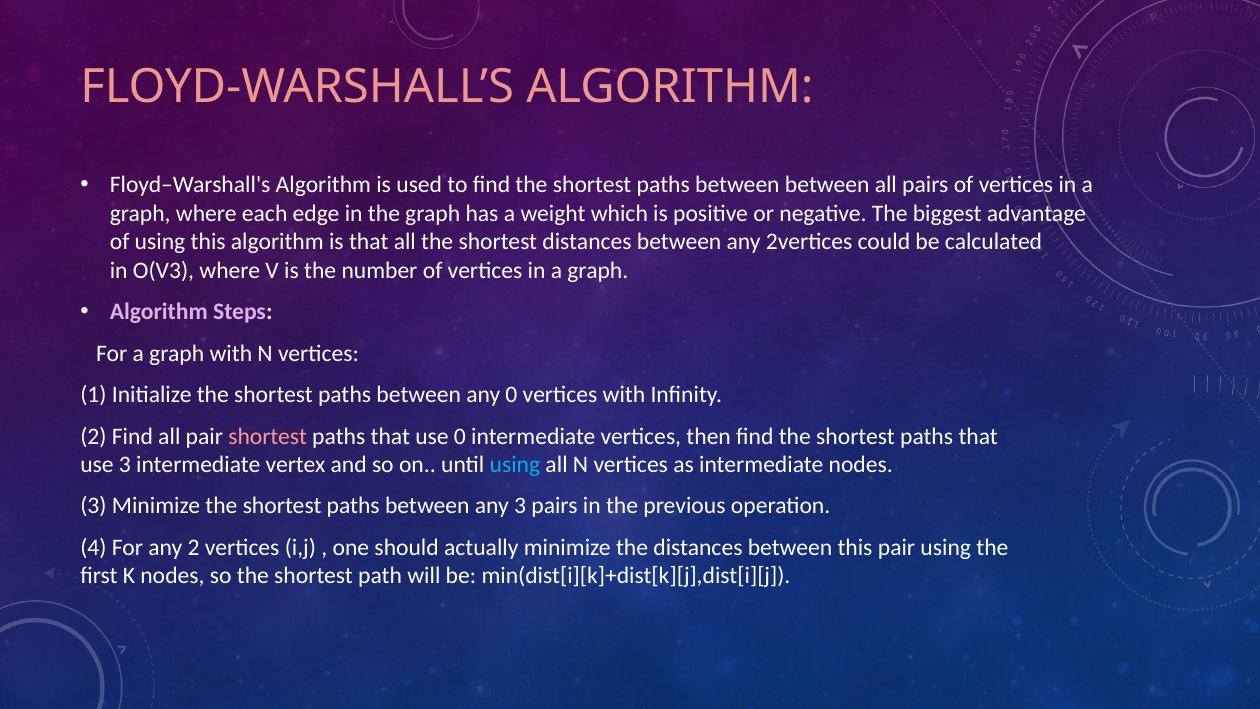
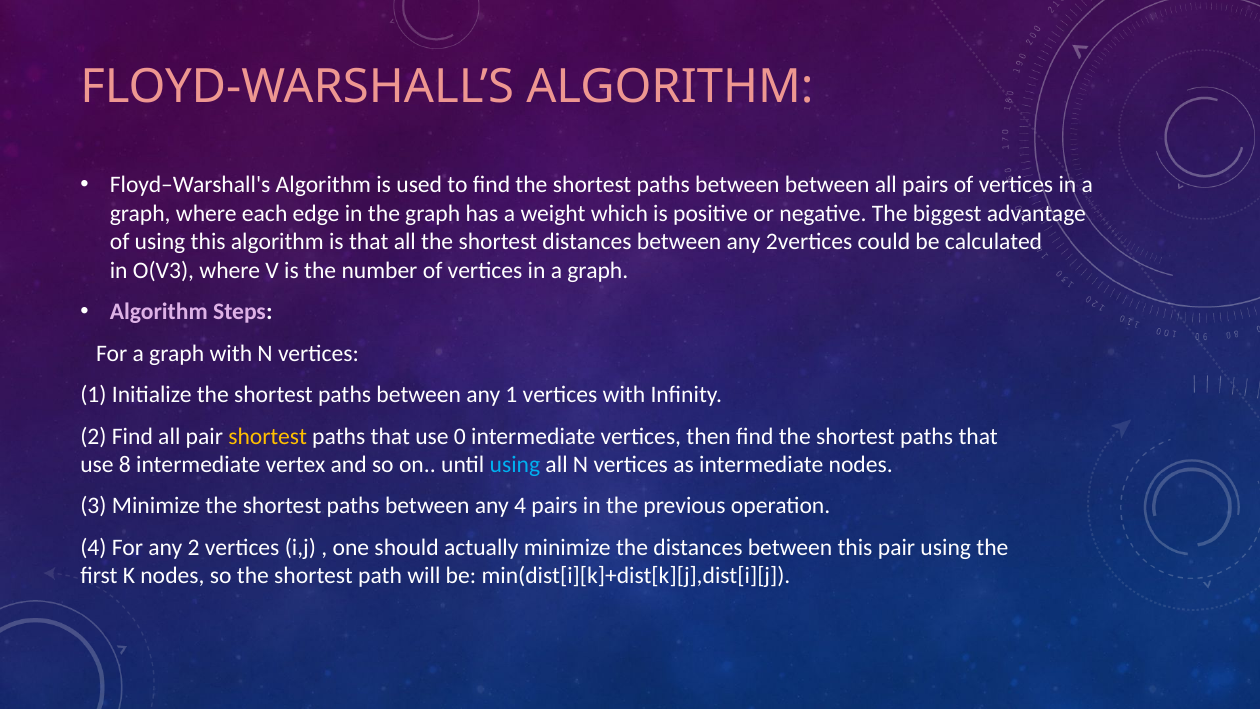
any 0: 0 -> 1
shortest at (268, 436) colour: pink -> yellow
use 3: 3 -> 8
any 3: 3 -> 4
